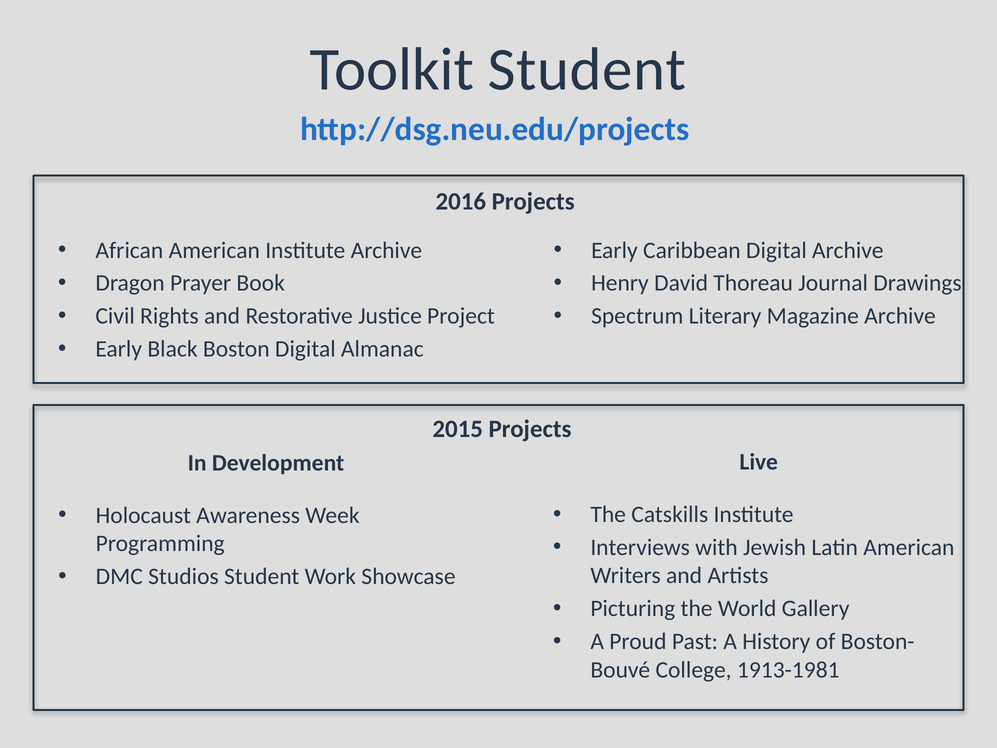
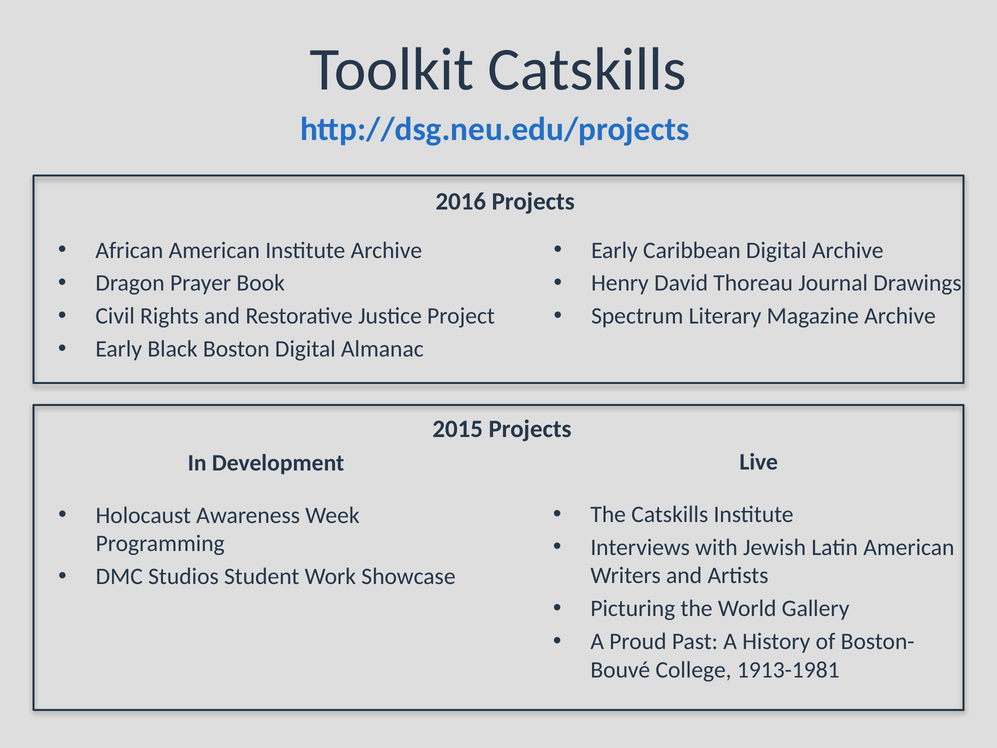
Toolkit Student: Student -> Catskills
